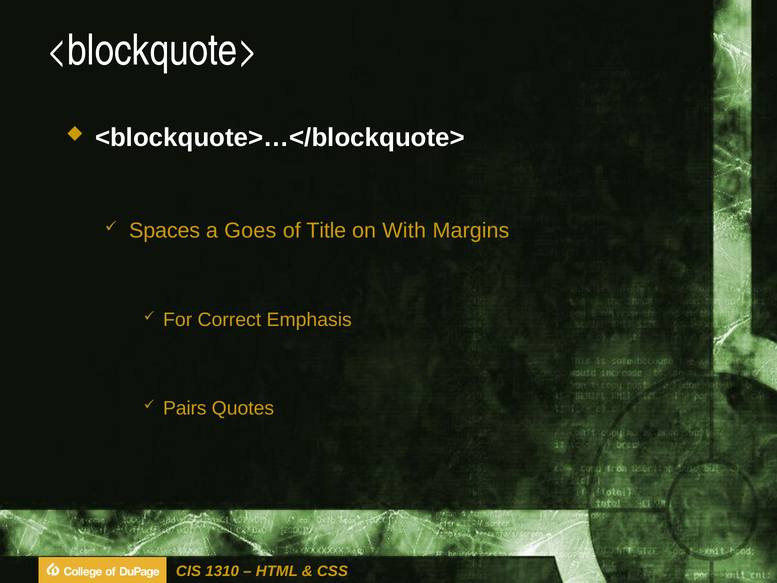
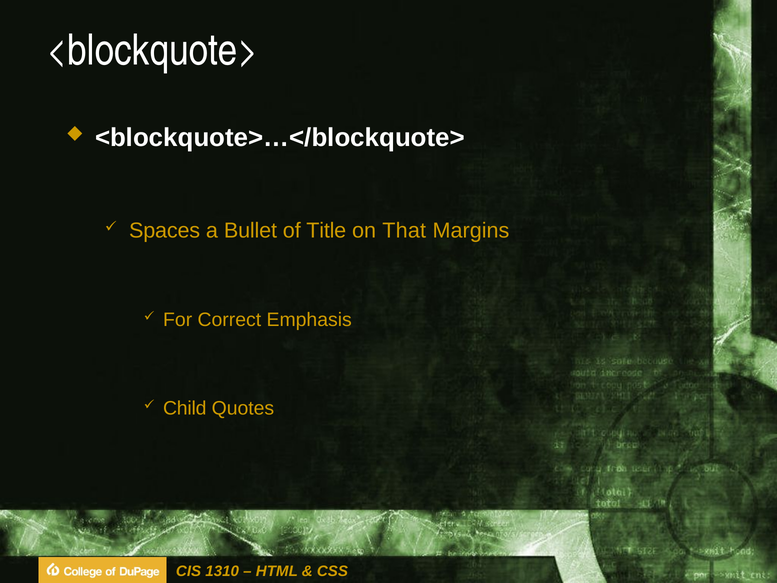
Goes: Goes -> Bullet
With: With -> That
Pairs: Pairs -> Child
